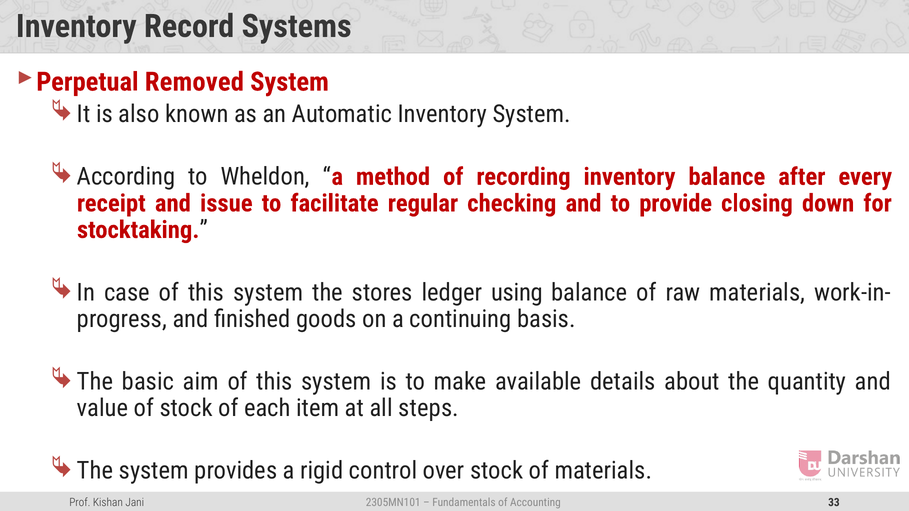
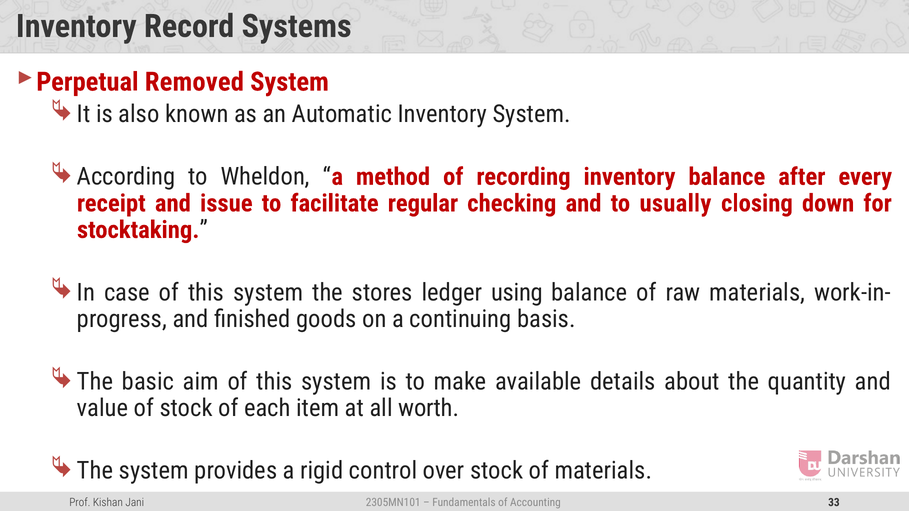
provide: provide -> usually
steps: steps -> worth
